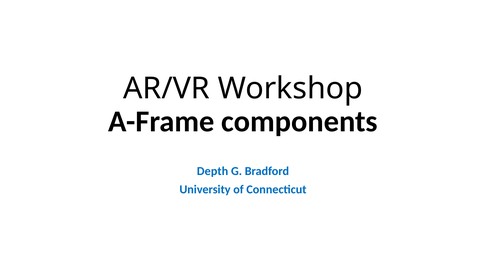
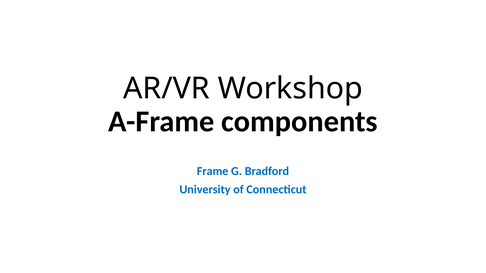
Depth: Depth -> Frame
